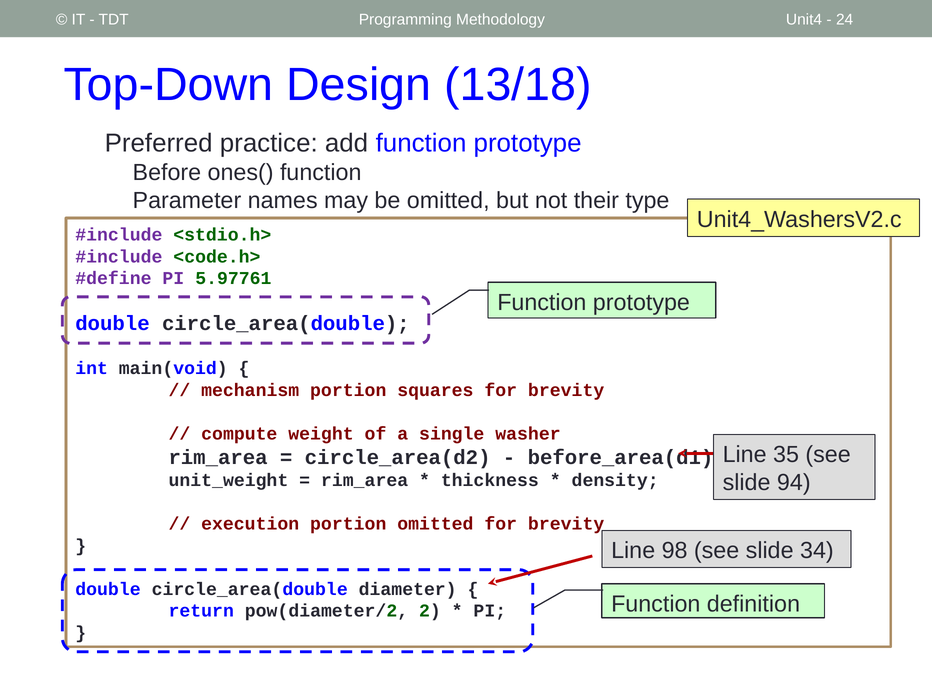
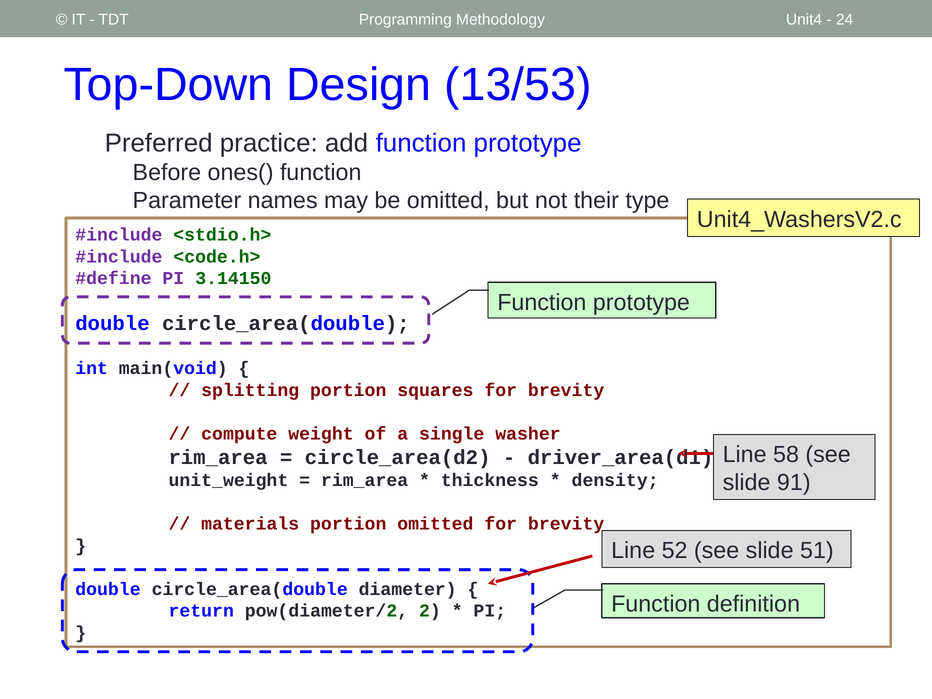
13/18: 13/18 -> 13/53
5.97761: 5.97761 -> 3.14150
mechanism: mechanism -> splitting
35: 35 -> 58
before_area(d1: before_area(d1 -> driver_area(d1
94: 94 -> 91
execution: execution -> materials
98: 98 -> 52
34: 34 -> 51
